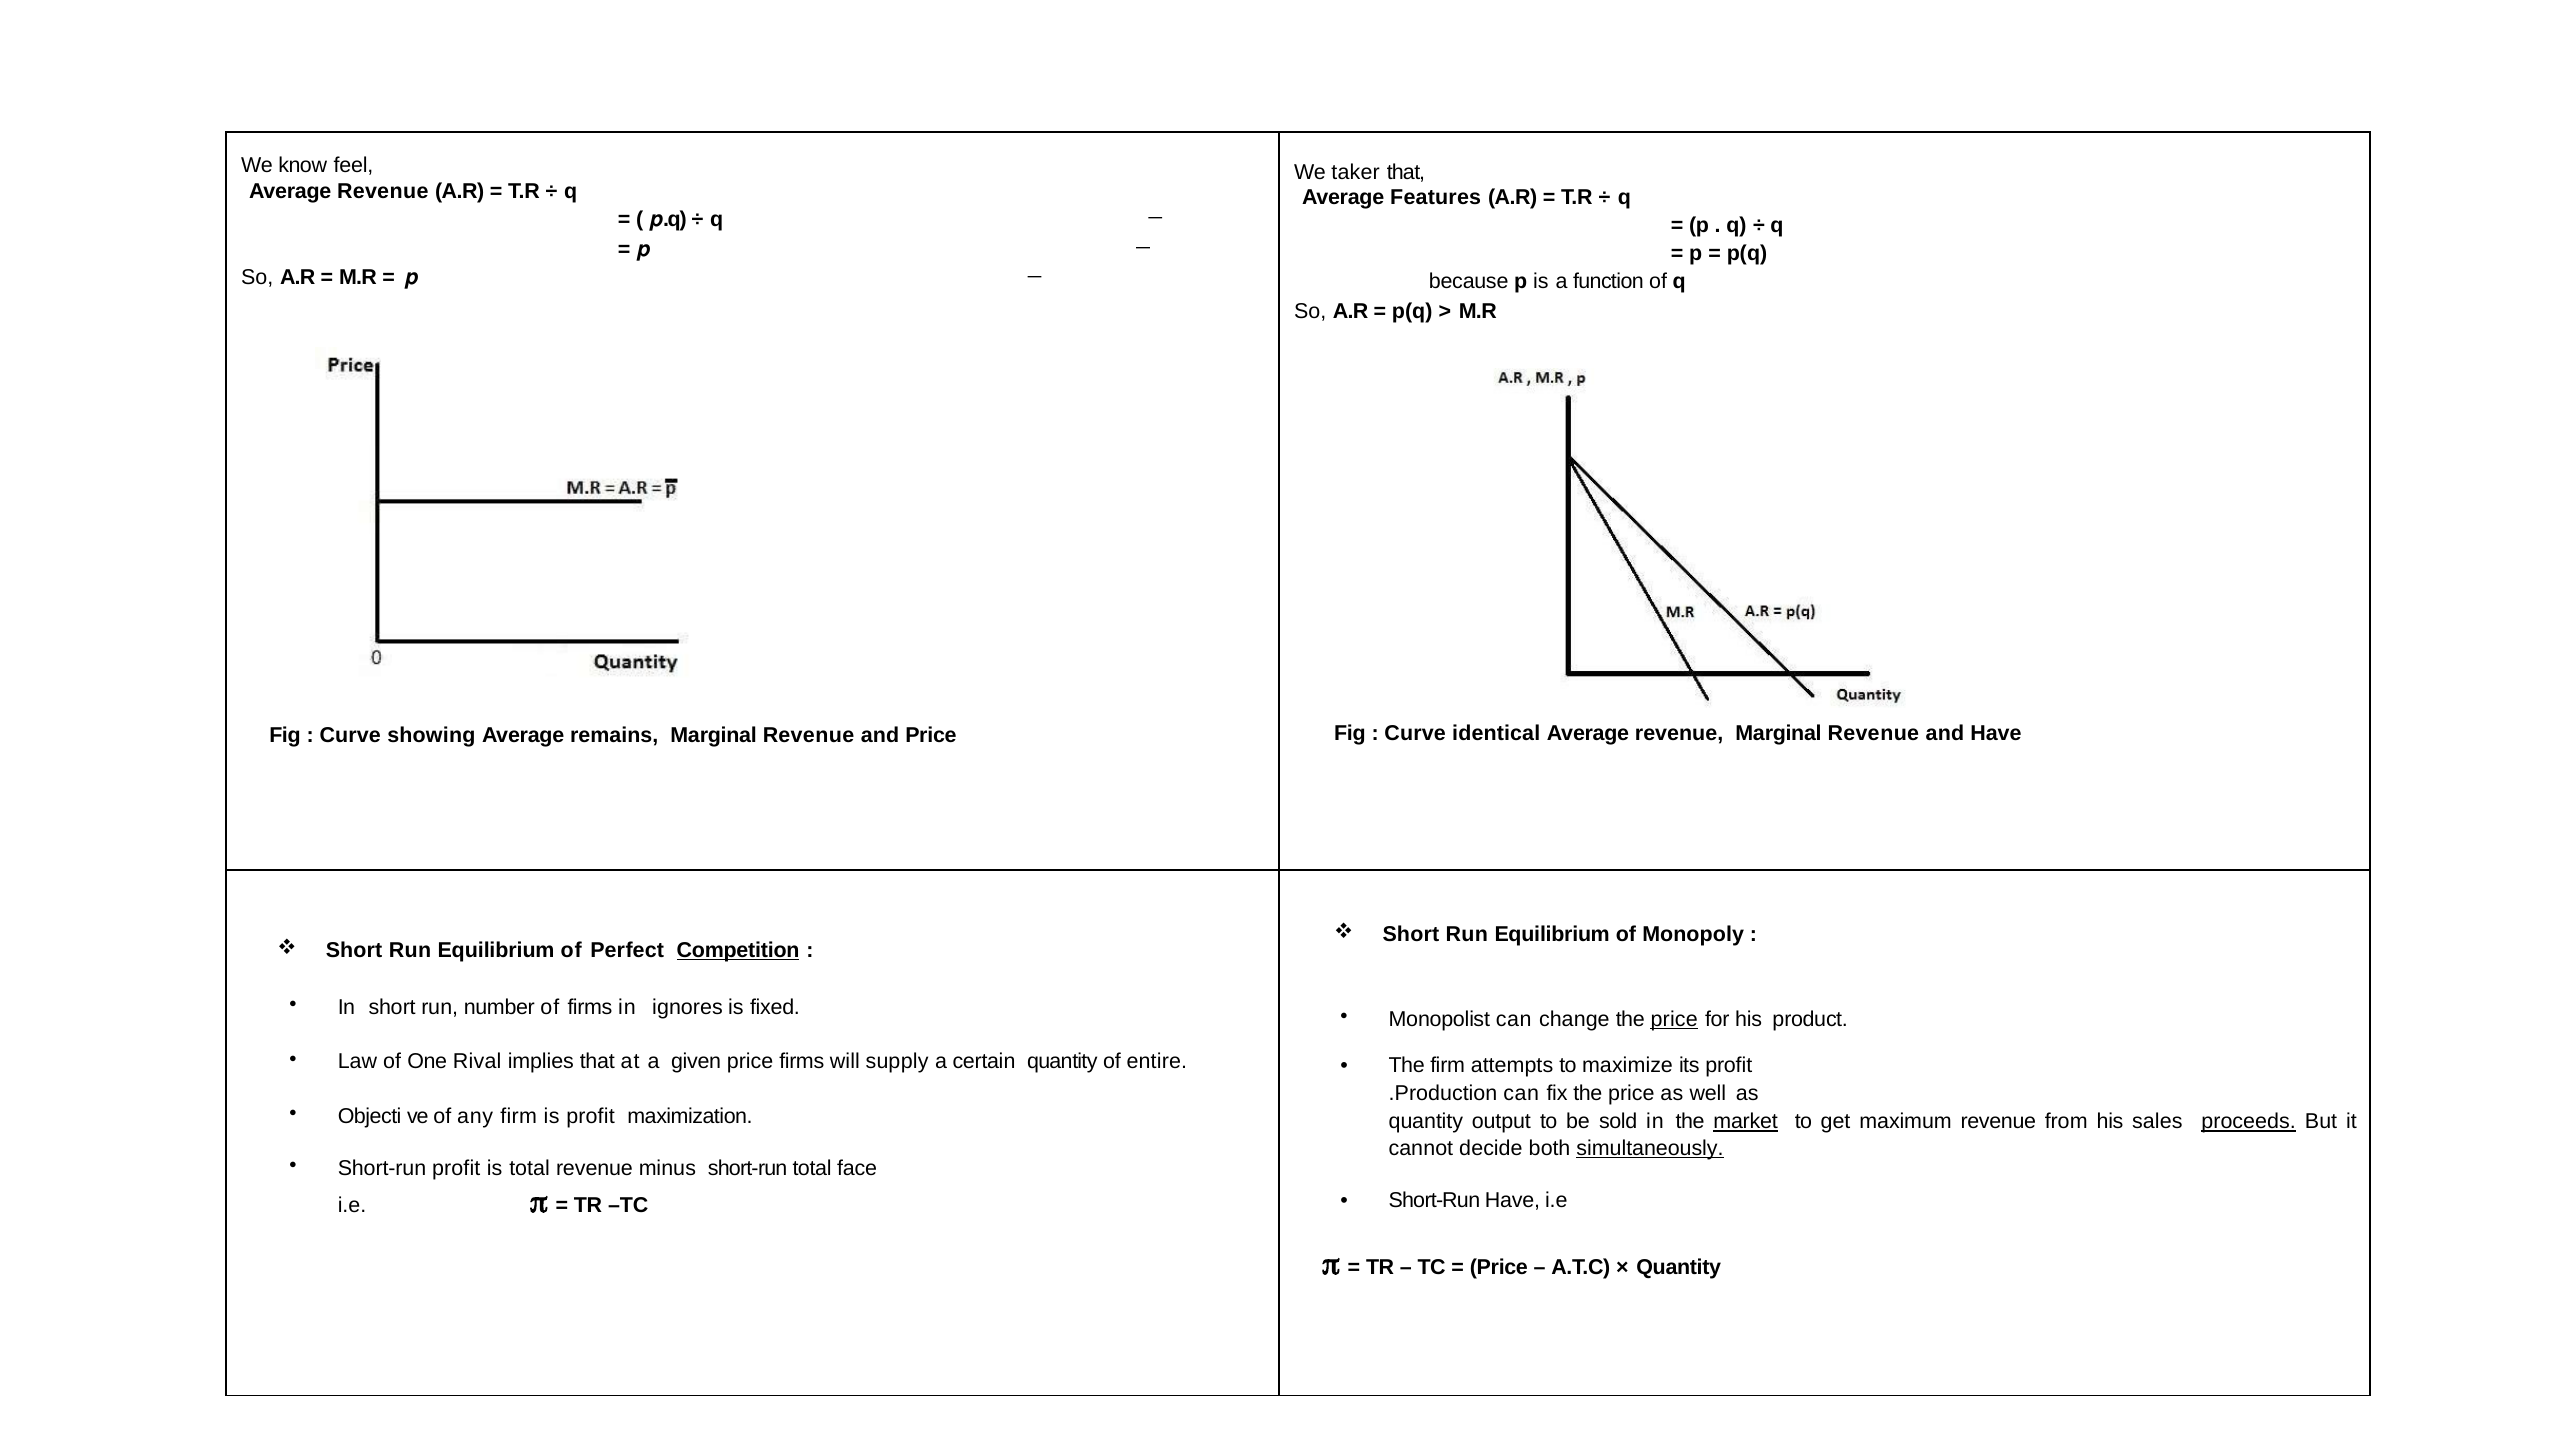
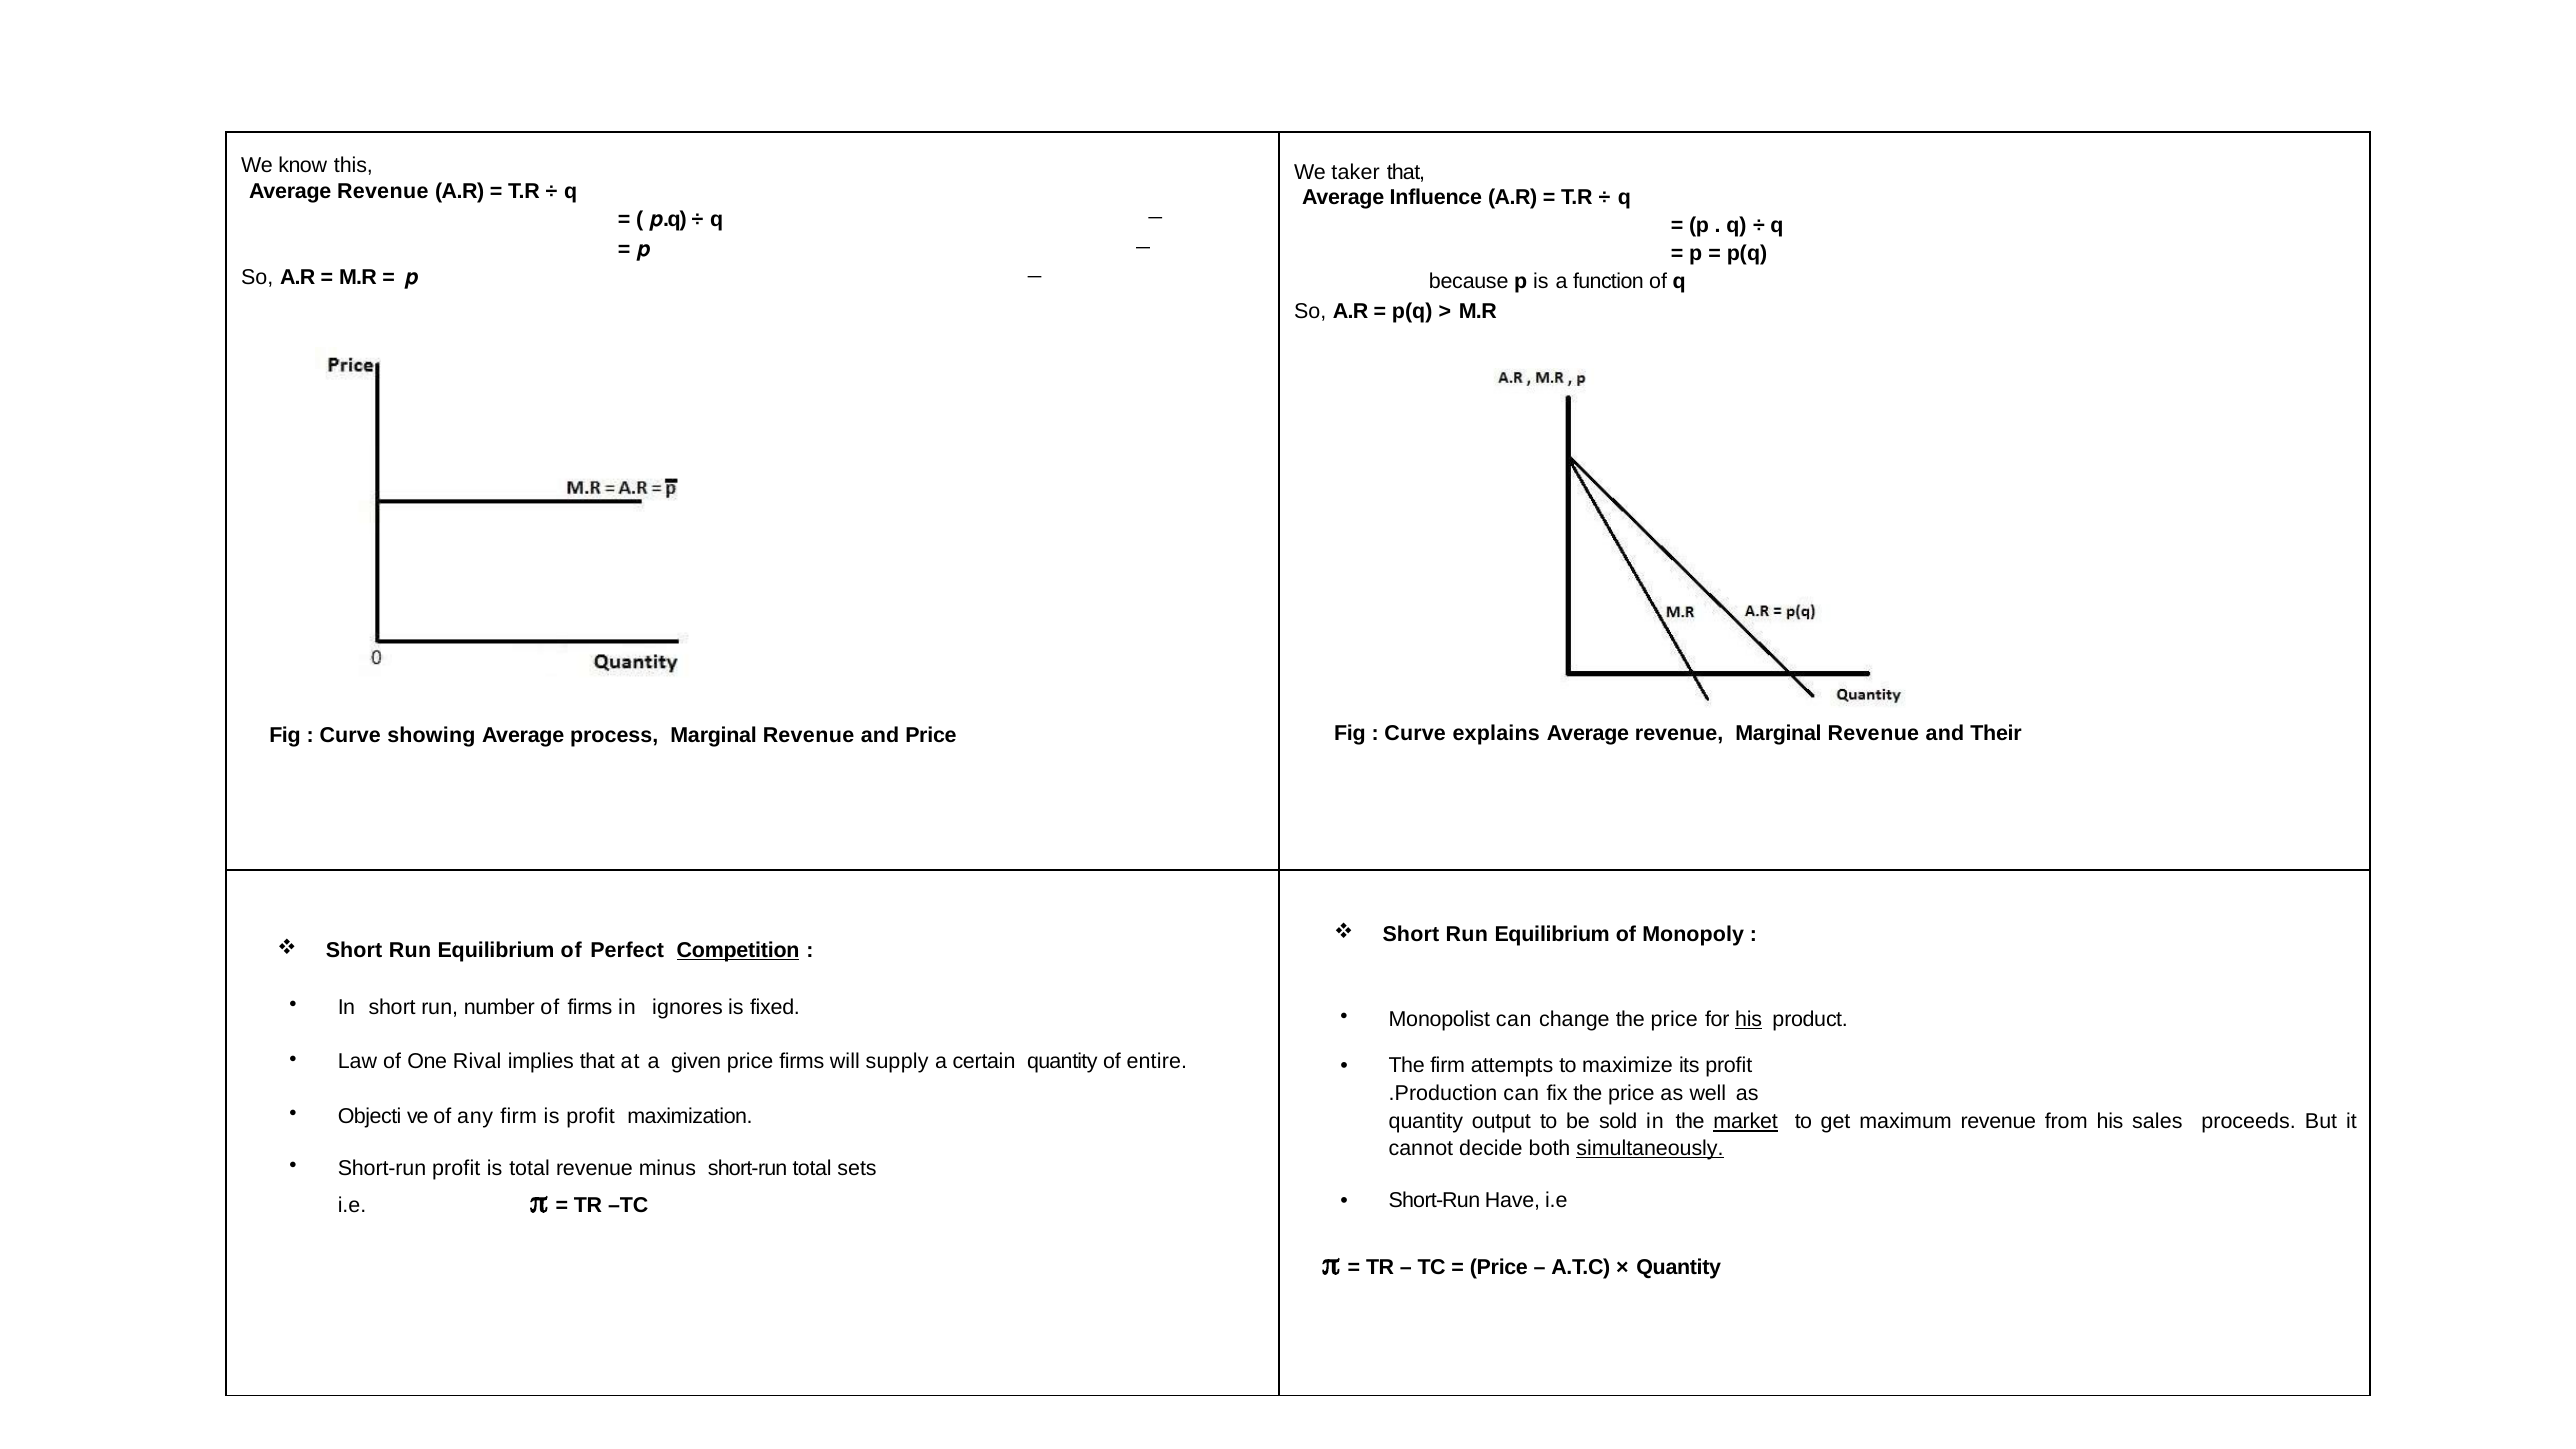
feel: feel -> this
Features: Features -> Influence
identical: identical -> explains
and Have: Have -> Their
remains: remains -> process
price at (1674, 1019) underline: present -> none
his at (1749, 1019) underline: none -> present
proceeds underline: present -> none
face: face -> sets
